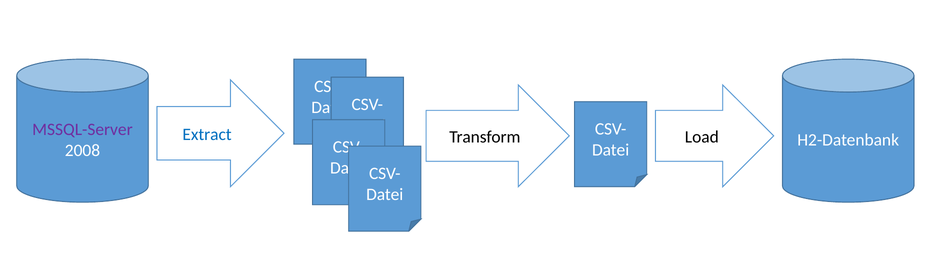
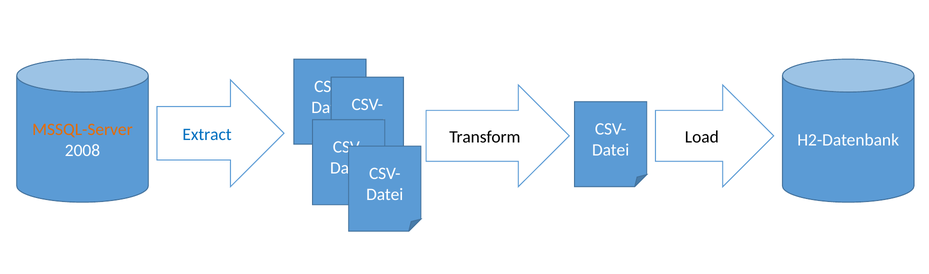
MSSQL-Server colour: purple -> orange
